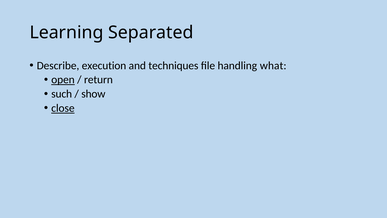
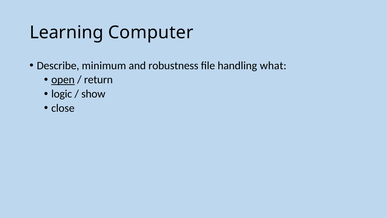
Separated: Separated -> Computer
execution: execution -> minimum
techniques: techniques -> robustness
such: such -> logic
close underline: present -> none
